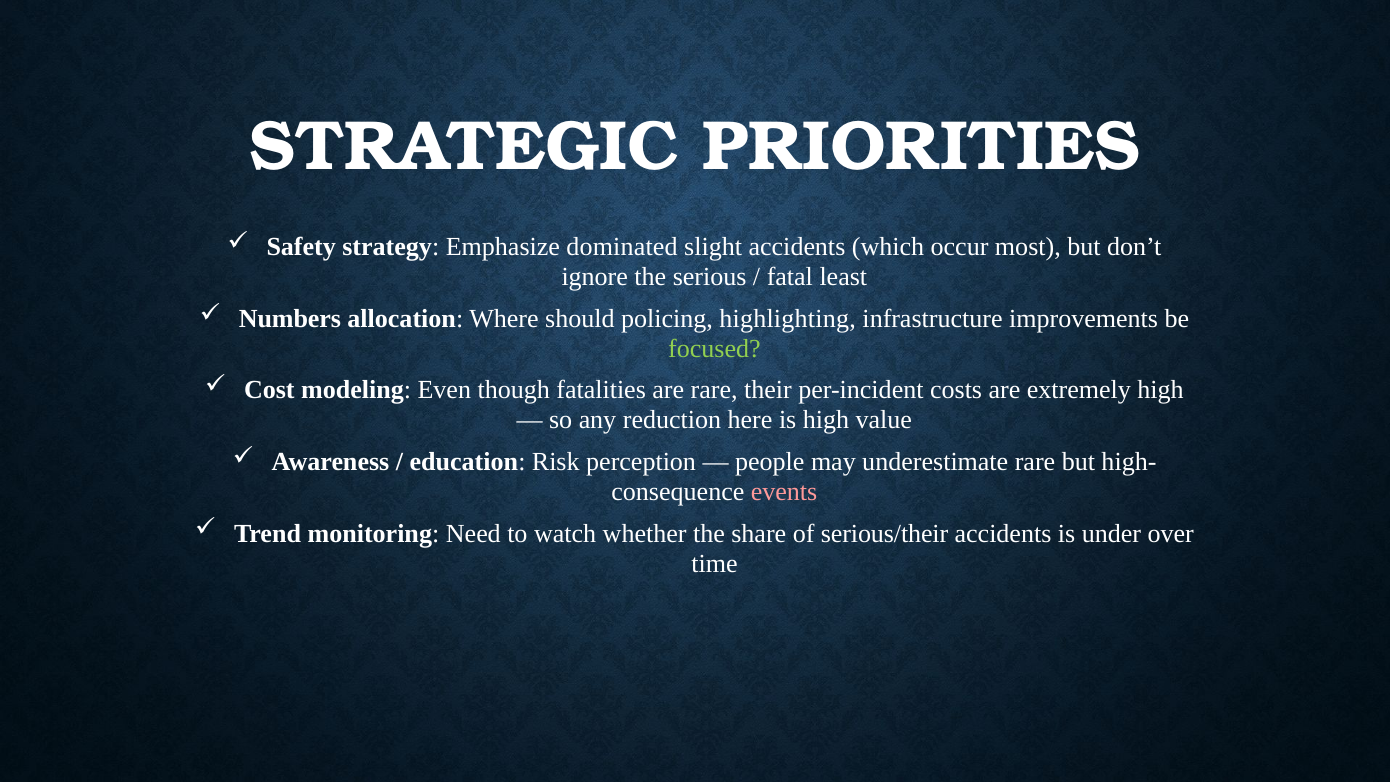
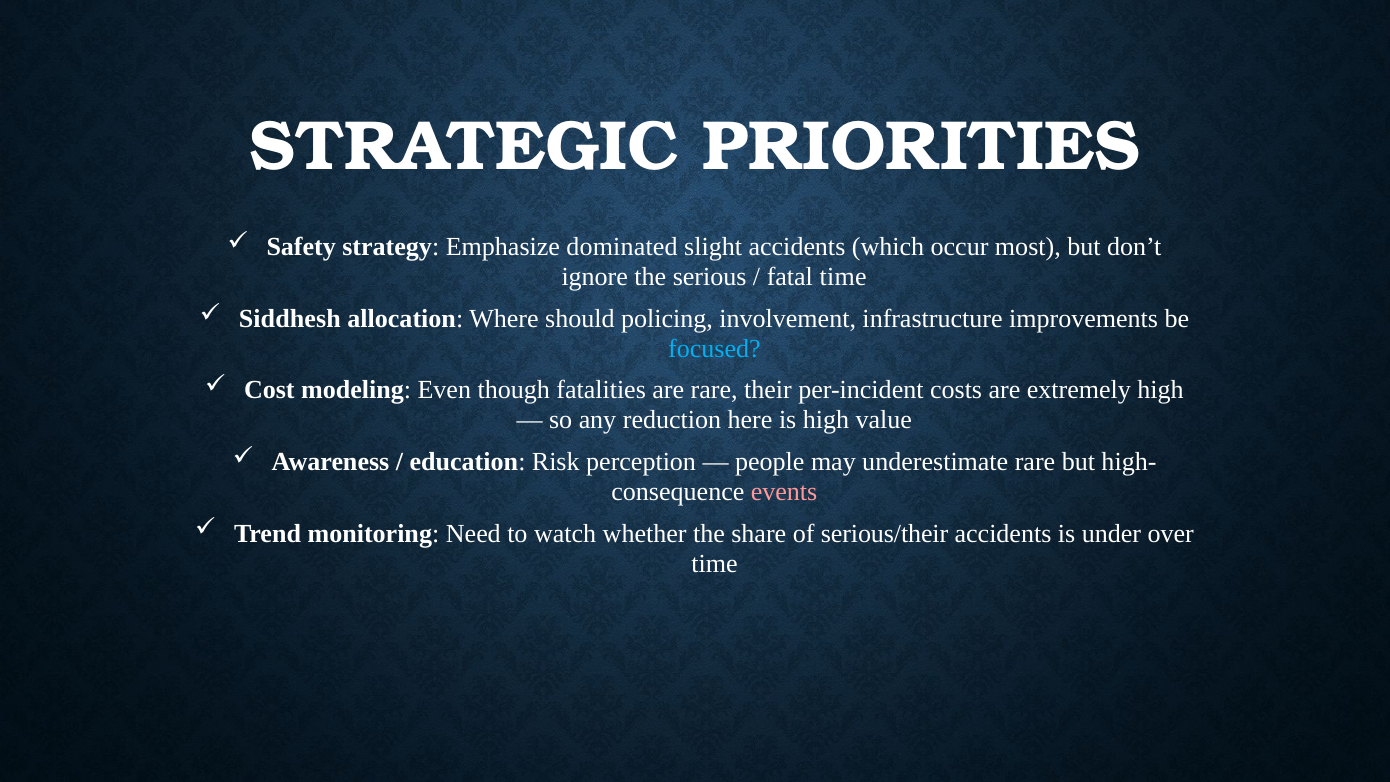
fatal least: least -> time
Numbers: Numbers -> Siddhesh
highlighting: highlighting -> involvement
focused colour: light green -> light blue
